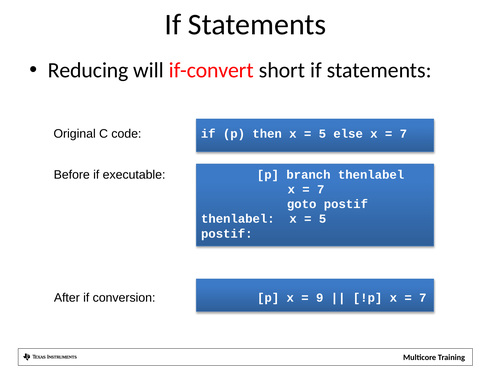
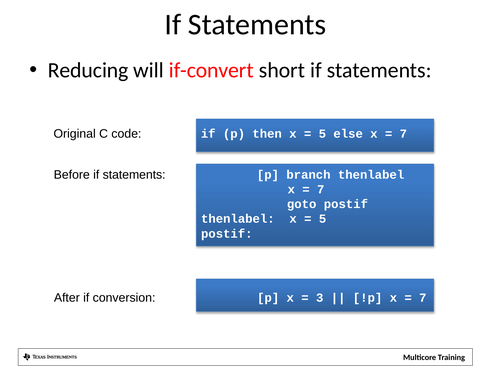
Before if executable: executable -> statements
9: 9 -> 3
